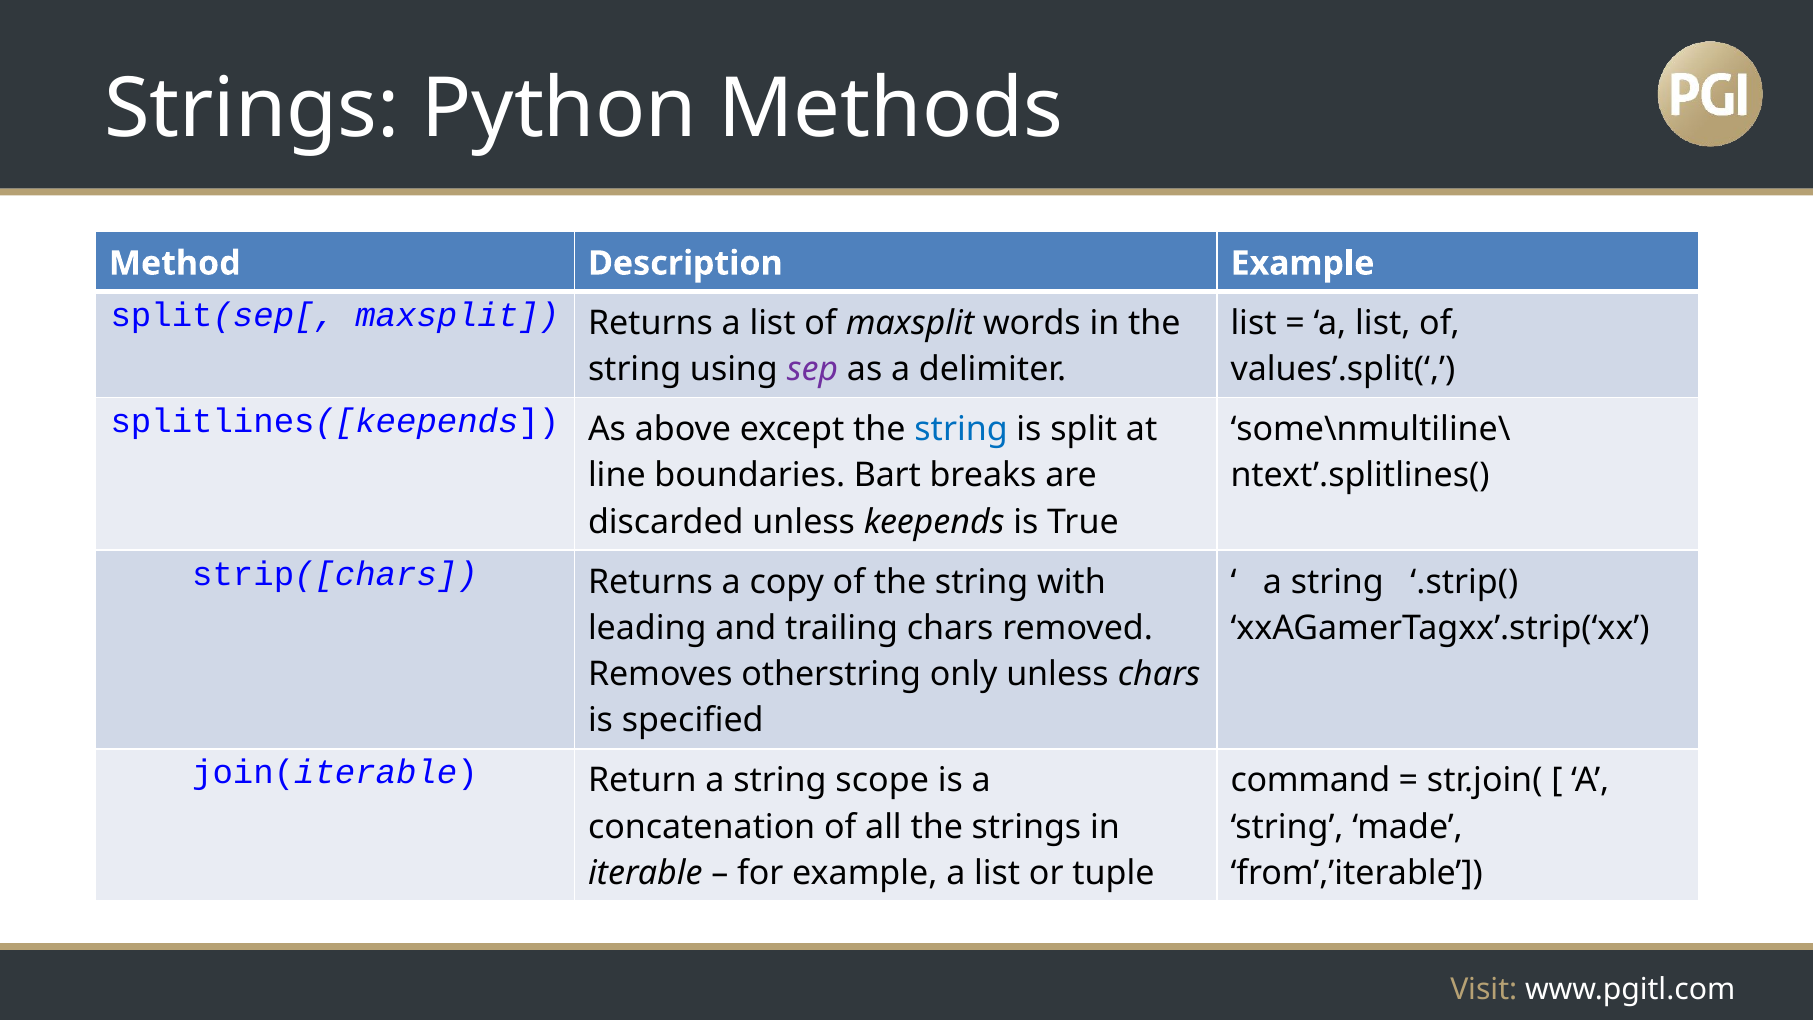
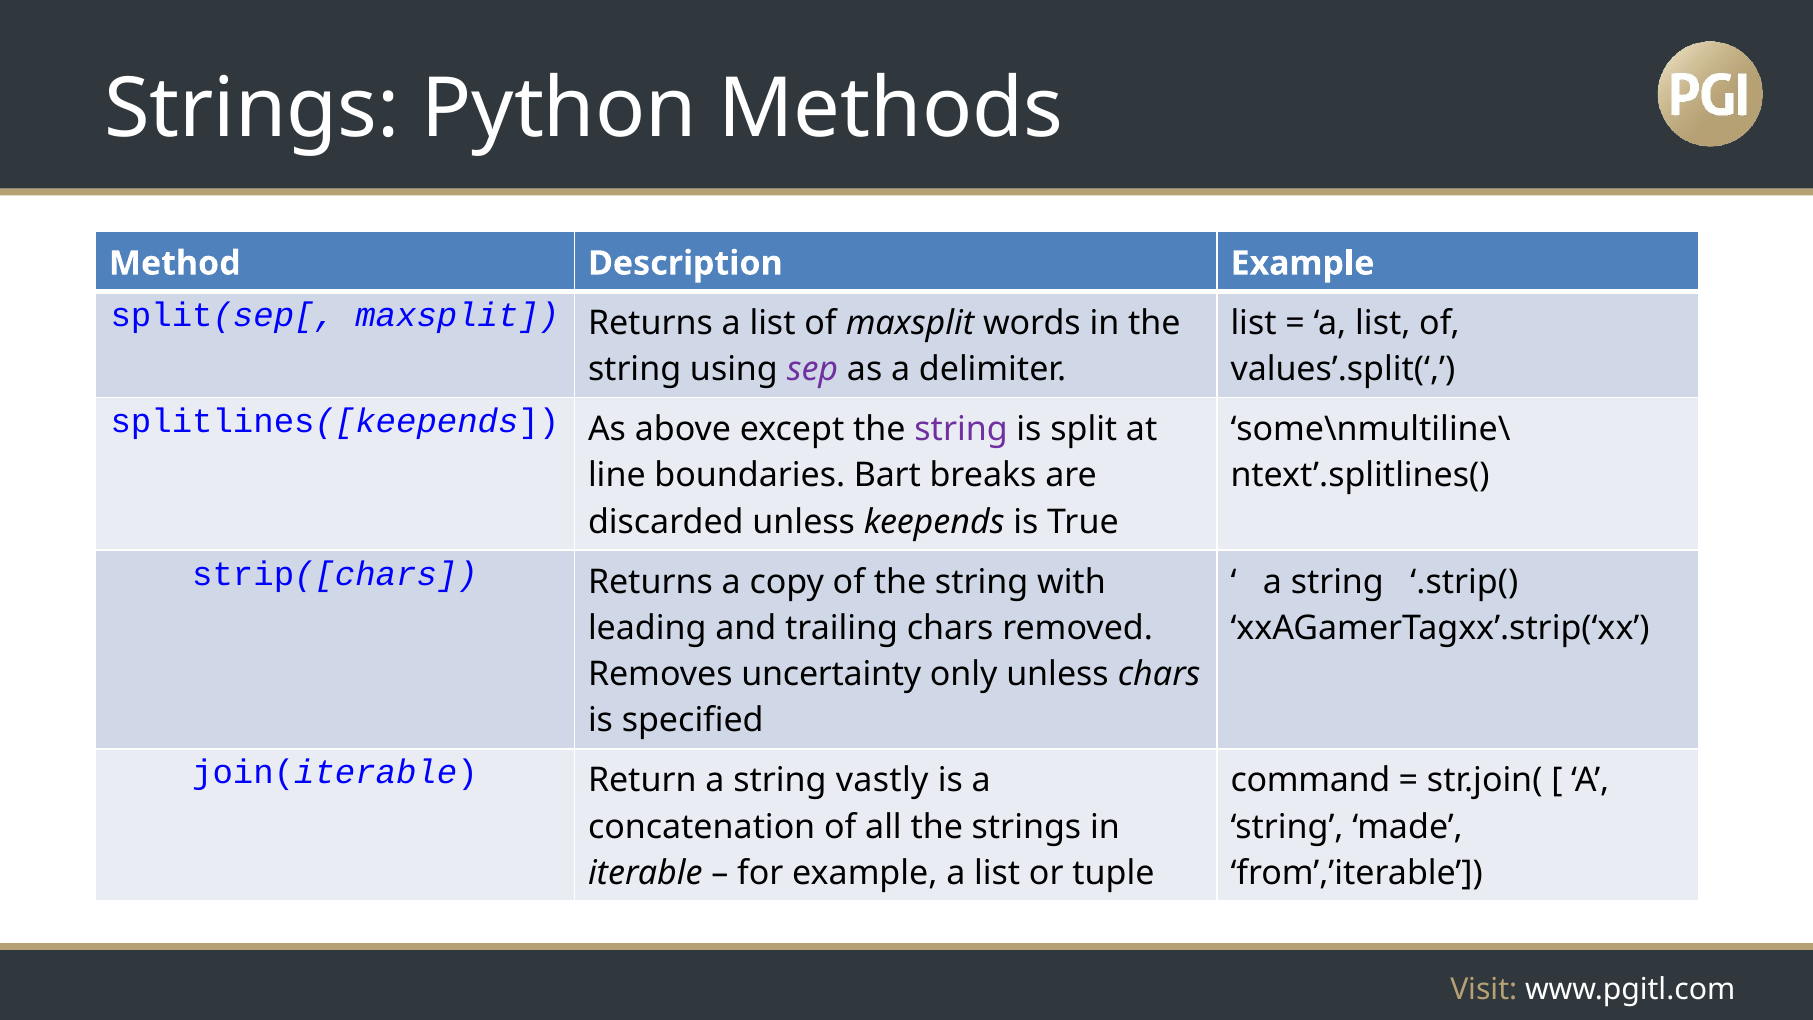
string at (961, 429) colour: blue -> purple
otherstring: otherstring -> uncertainty
scope: scope -> vastly
